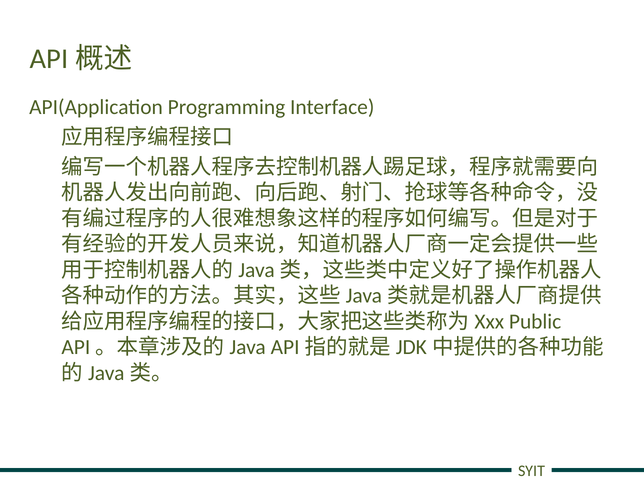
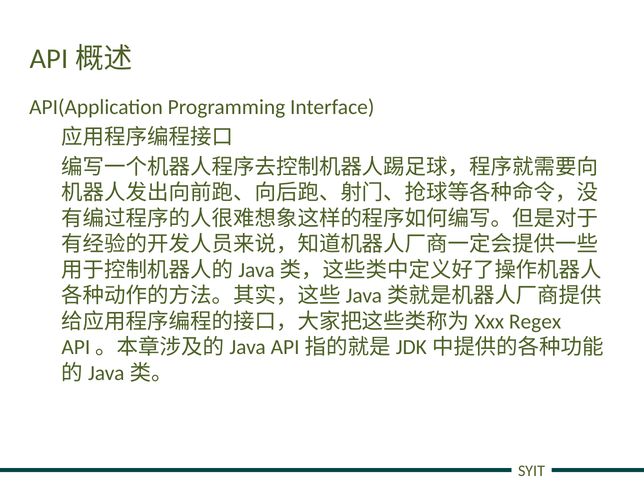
Public: Public -> Regex
